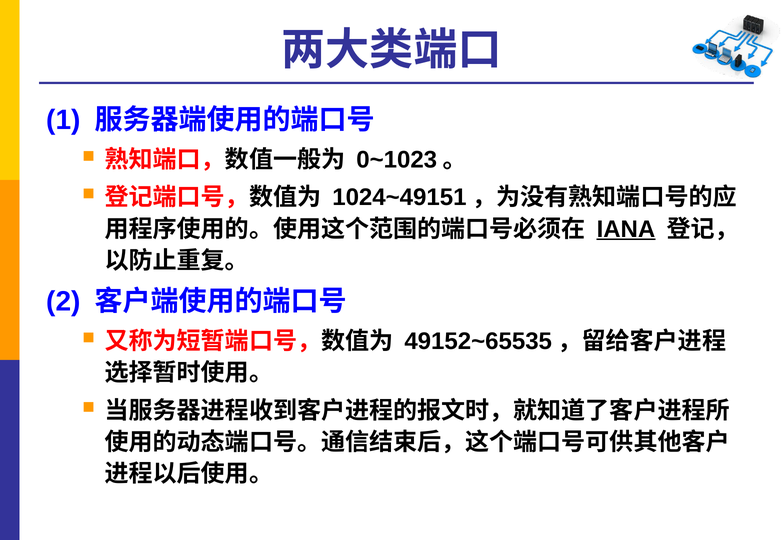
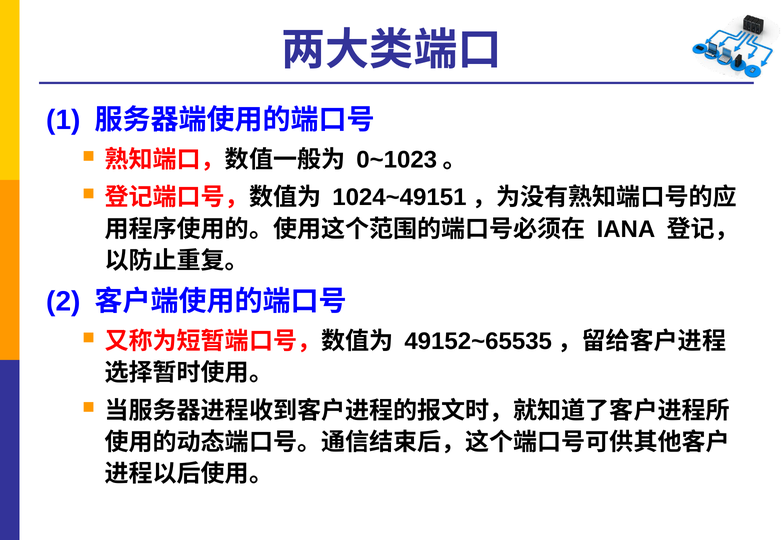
IANA underline: present -> none
